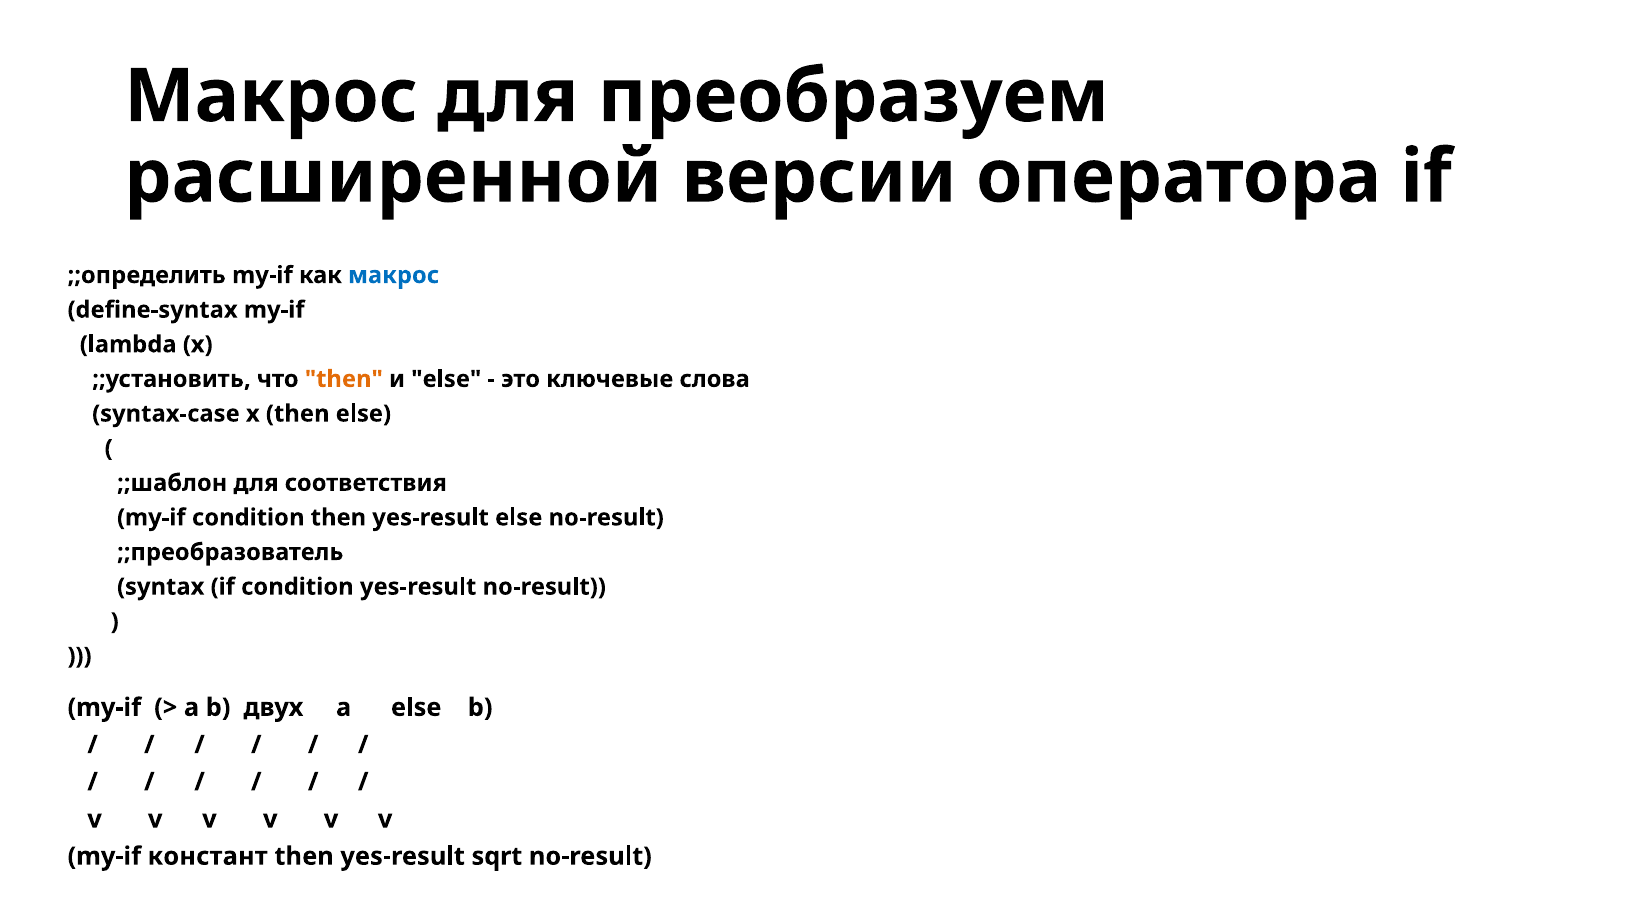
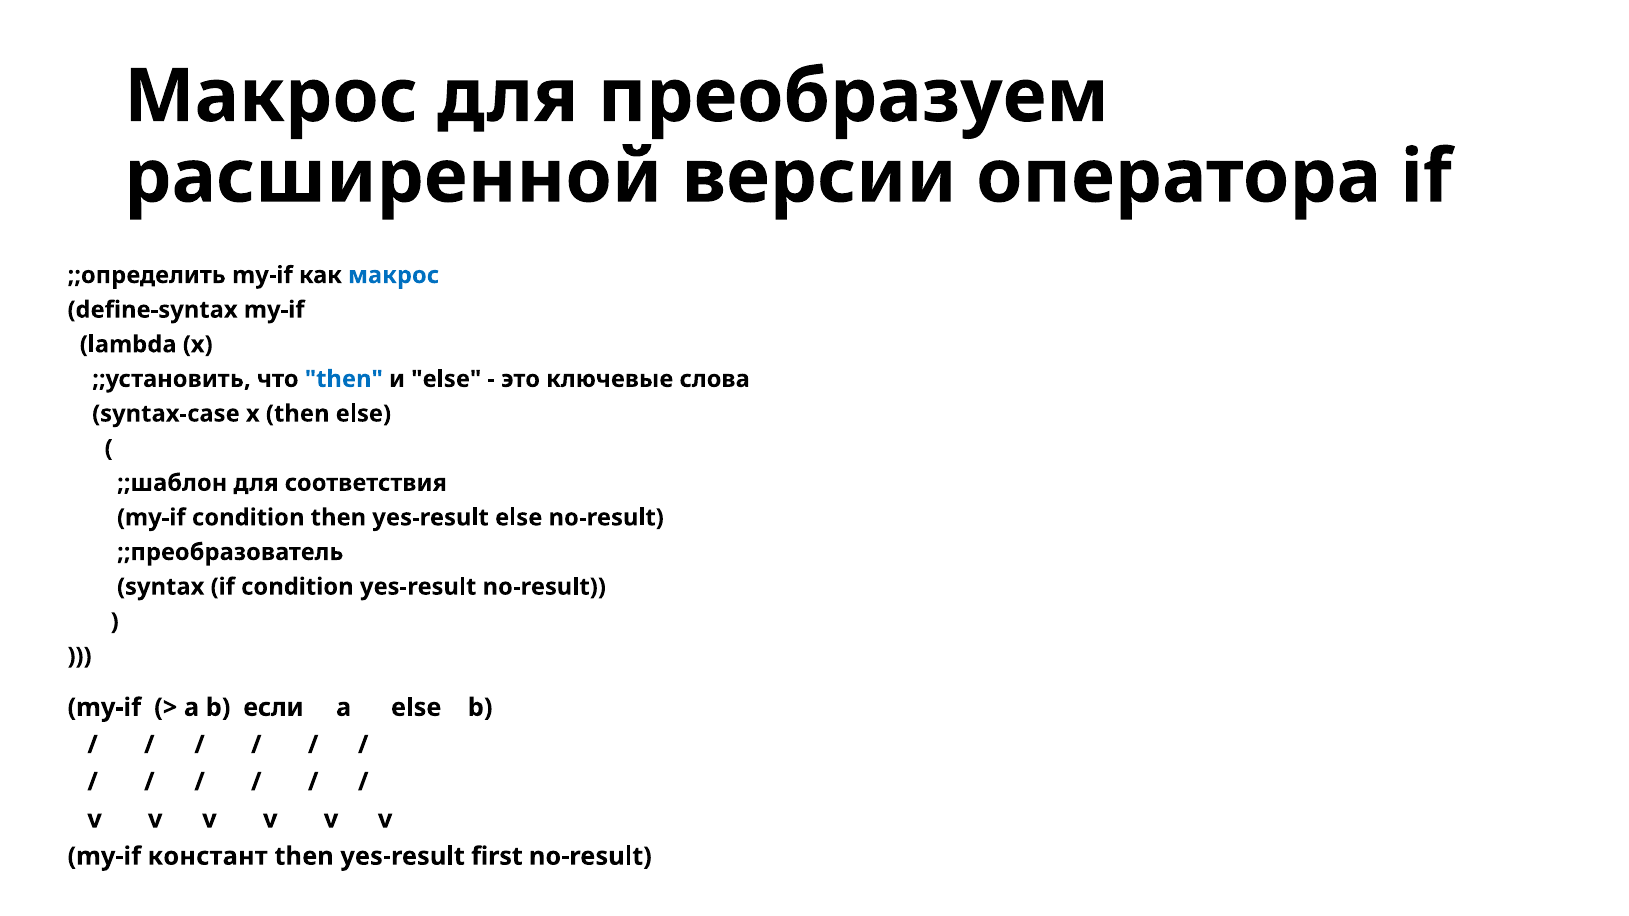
then at (344, 379) colour: orange -> blue
двух: двух -> если
sqrt: sqrt -> first
